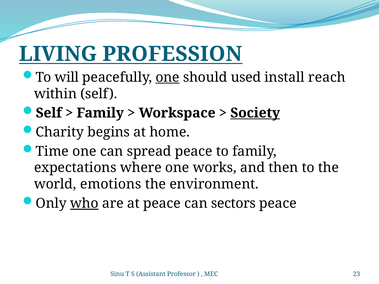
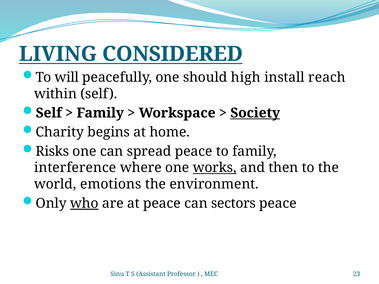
PROFESSION: PROFESSION -> CONSIDERED
one at (168, 77) underline: present -> none
used: used -> high
Time: Time -> Risks
expectations: expectations -> interference
works underline: none -> present
